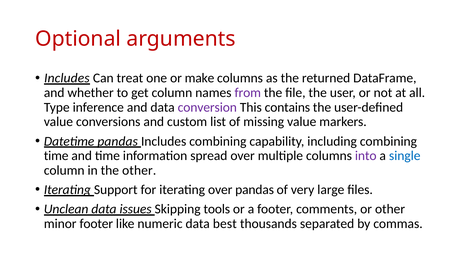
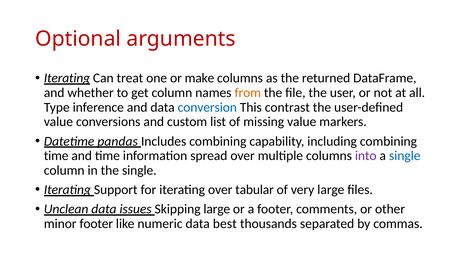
Includes at (67, 78): Includes -> Iterating
from colour: purple -> orange
conversion colour: purple -> blue
contains: contains -> contrast
the other: other -> single
over pandas: pandas -> tabular
Skipping tools: tools -> large
